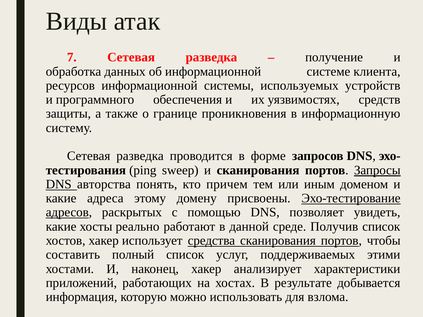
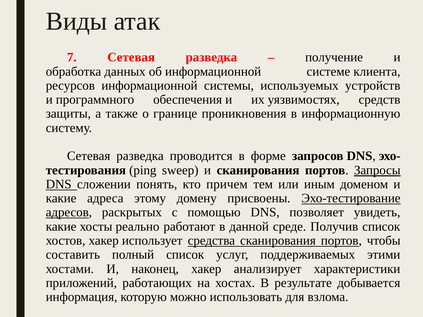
авторства: авторства -> сложении
